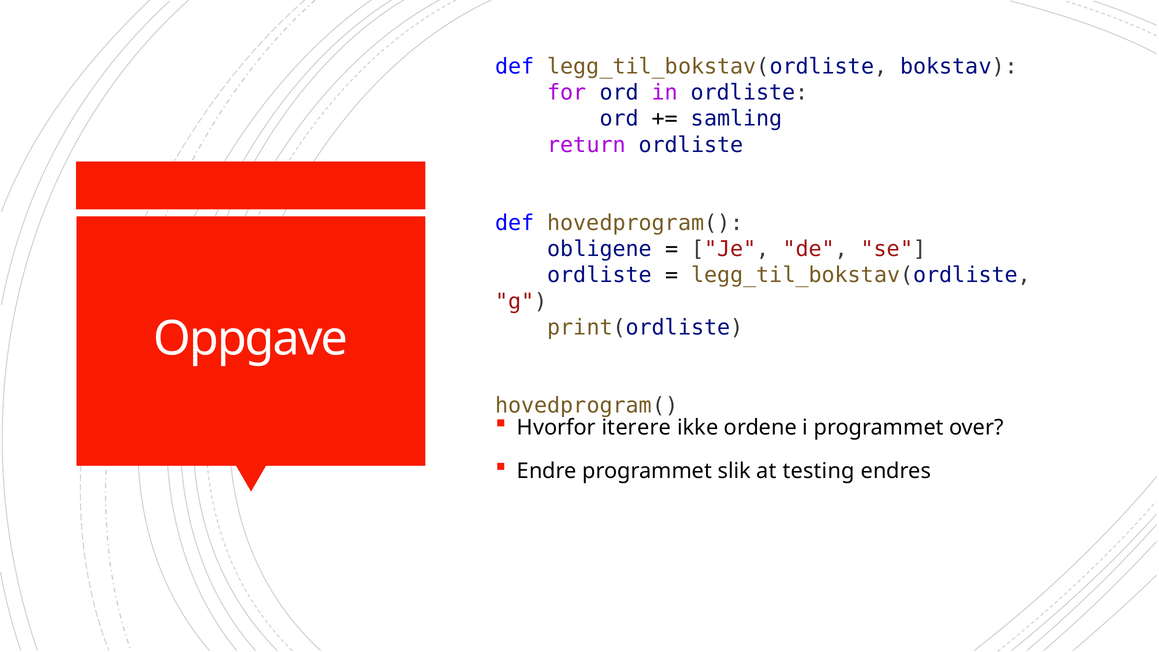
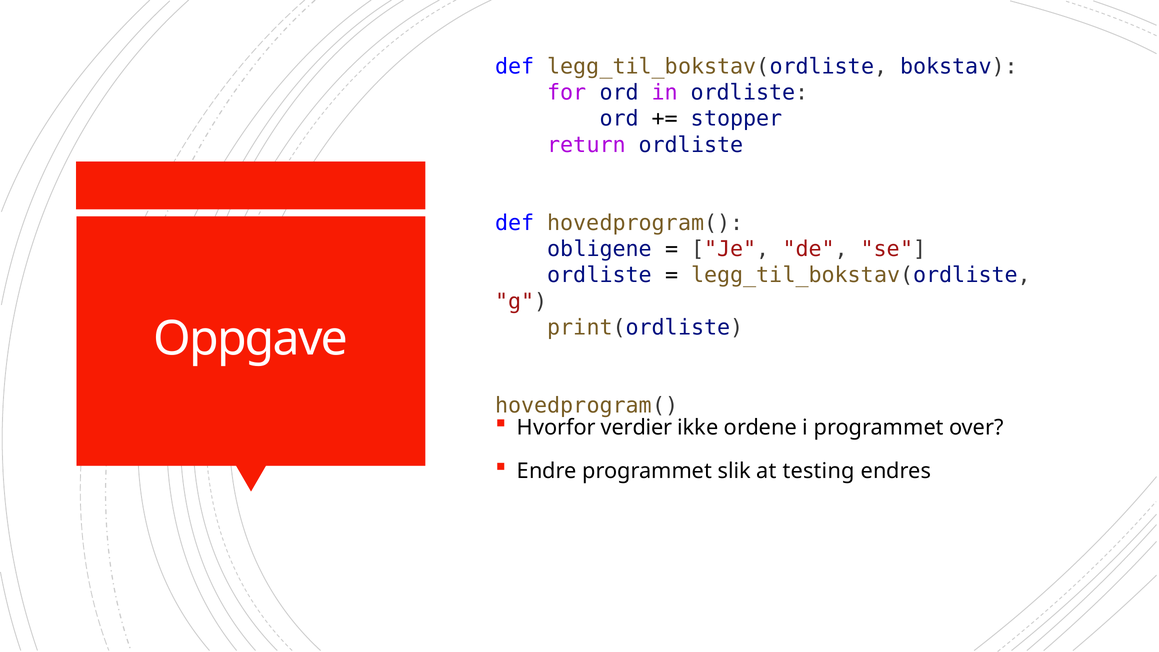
samling: samling -> stopper
iterere: iterere -> verdier
